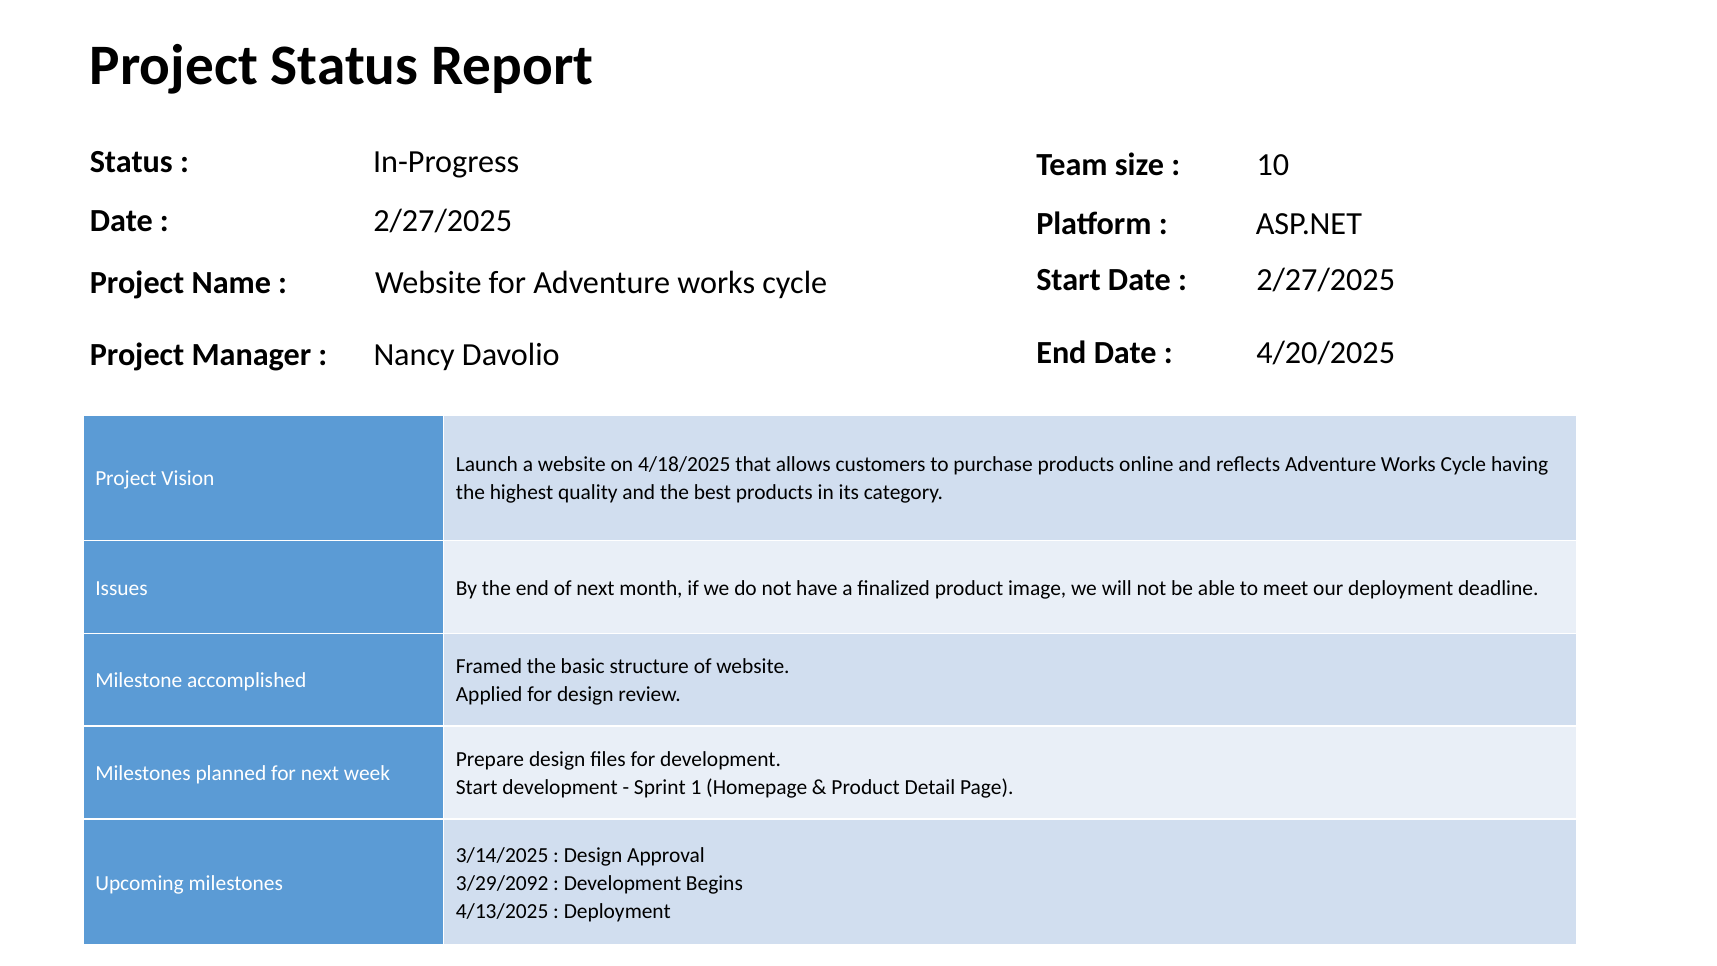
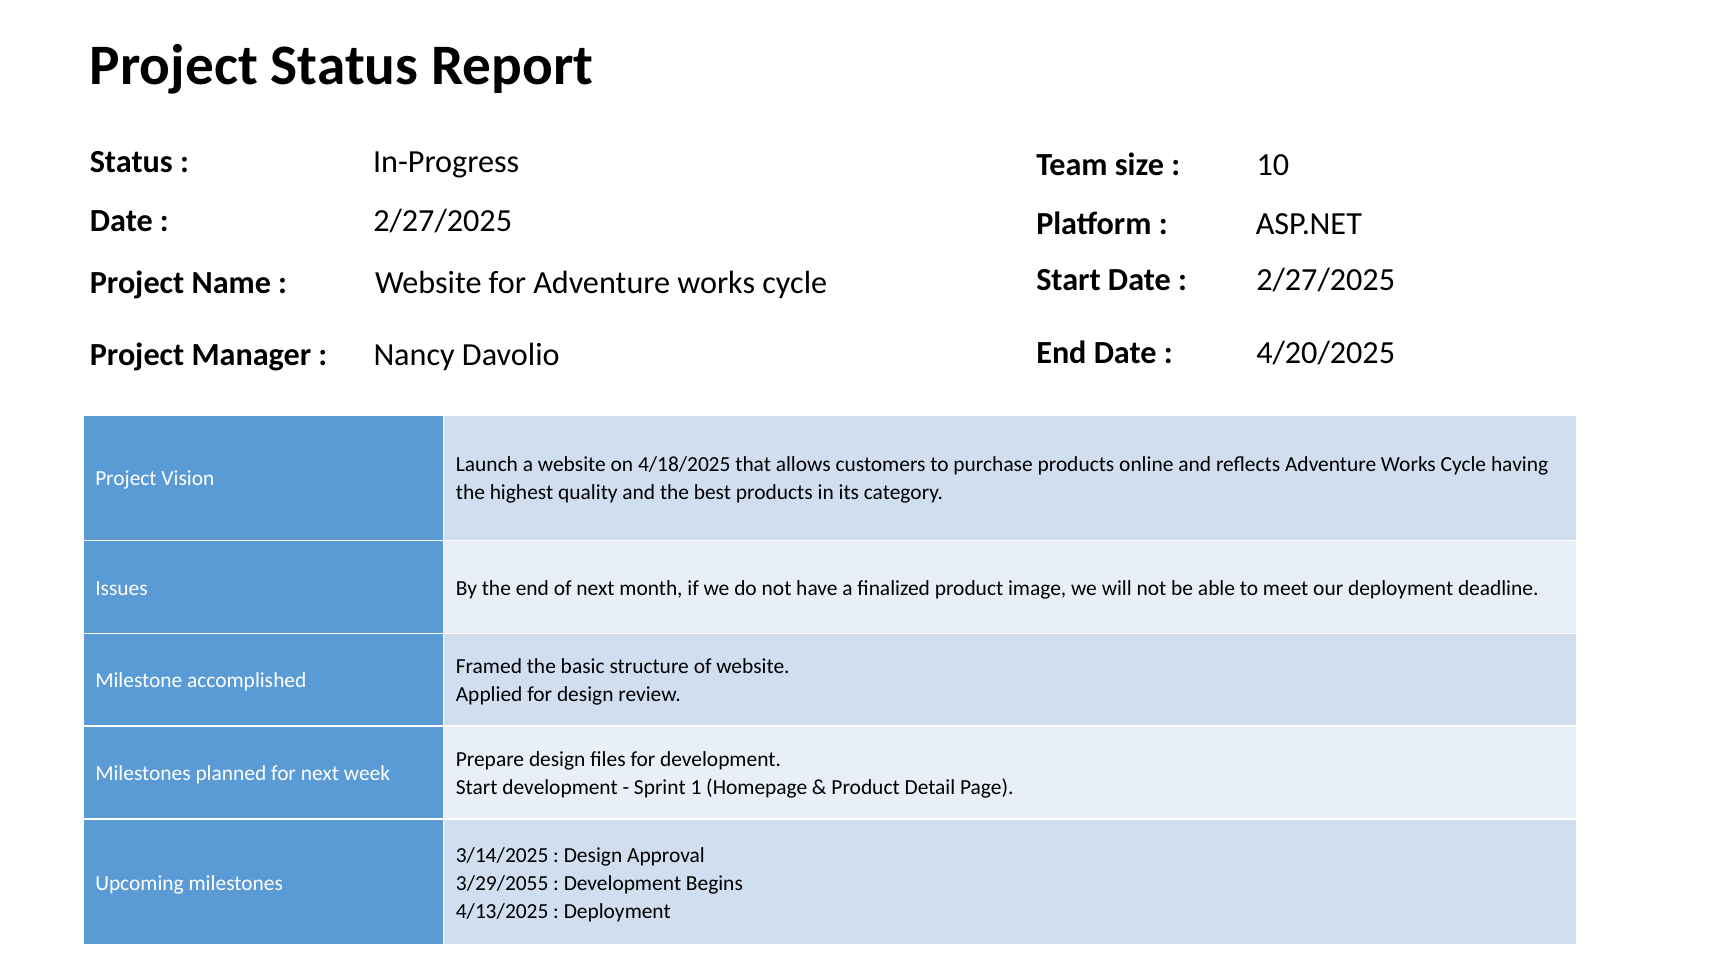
3/29/2092: 3/29/2092 -> 3/29/2055
